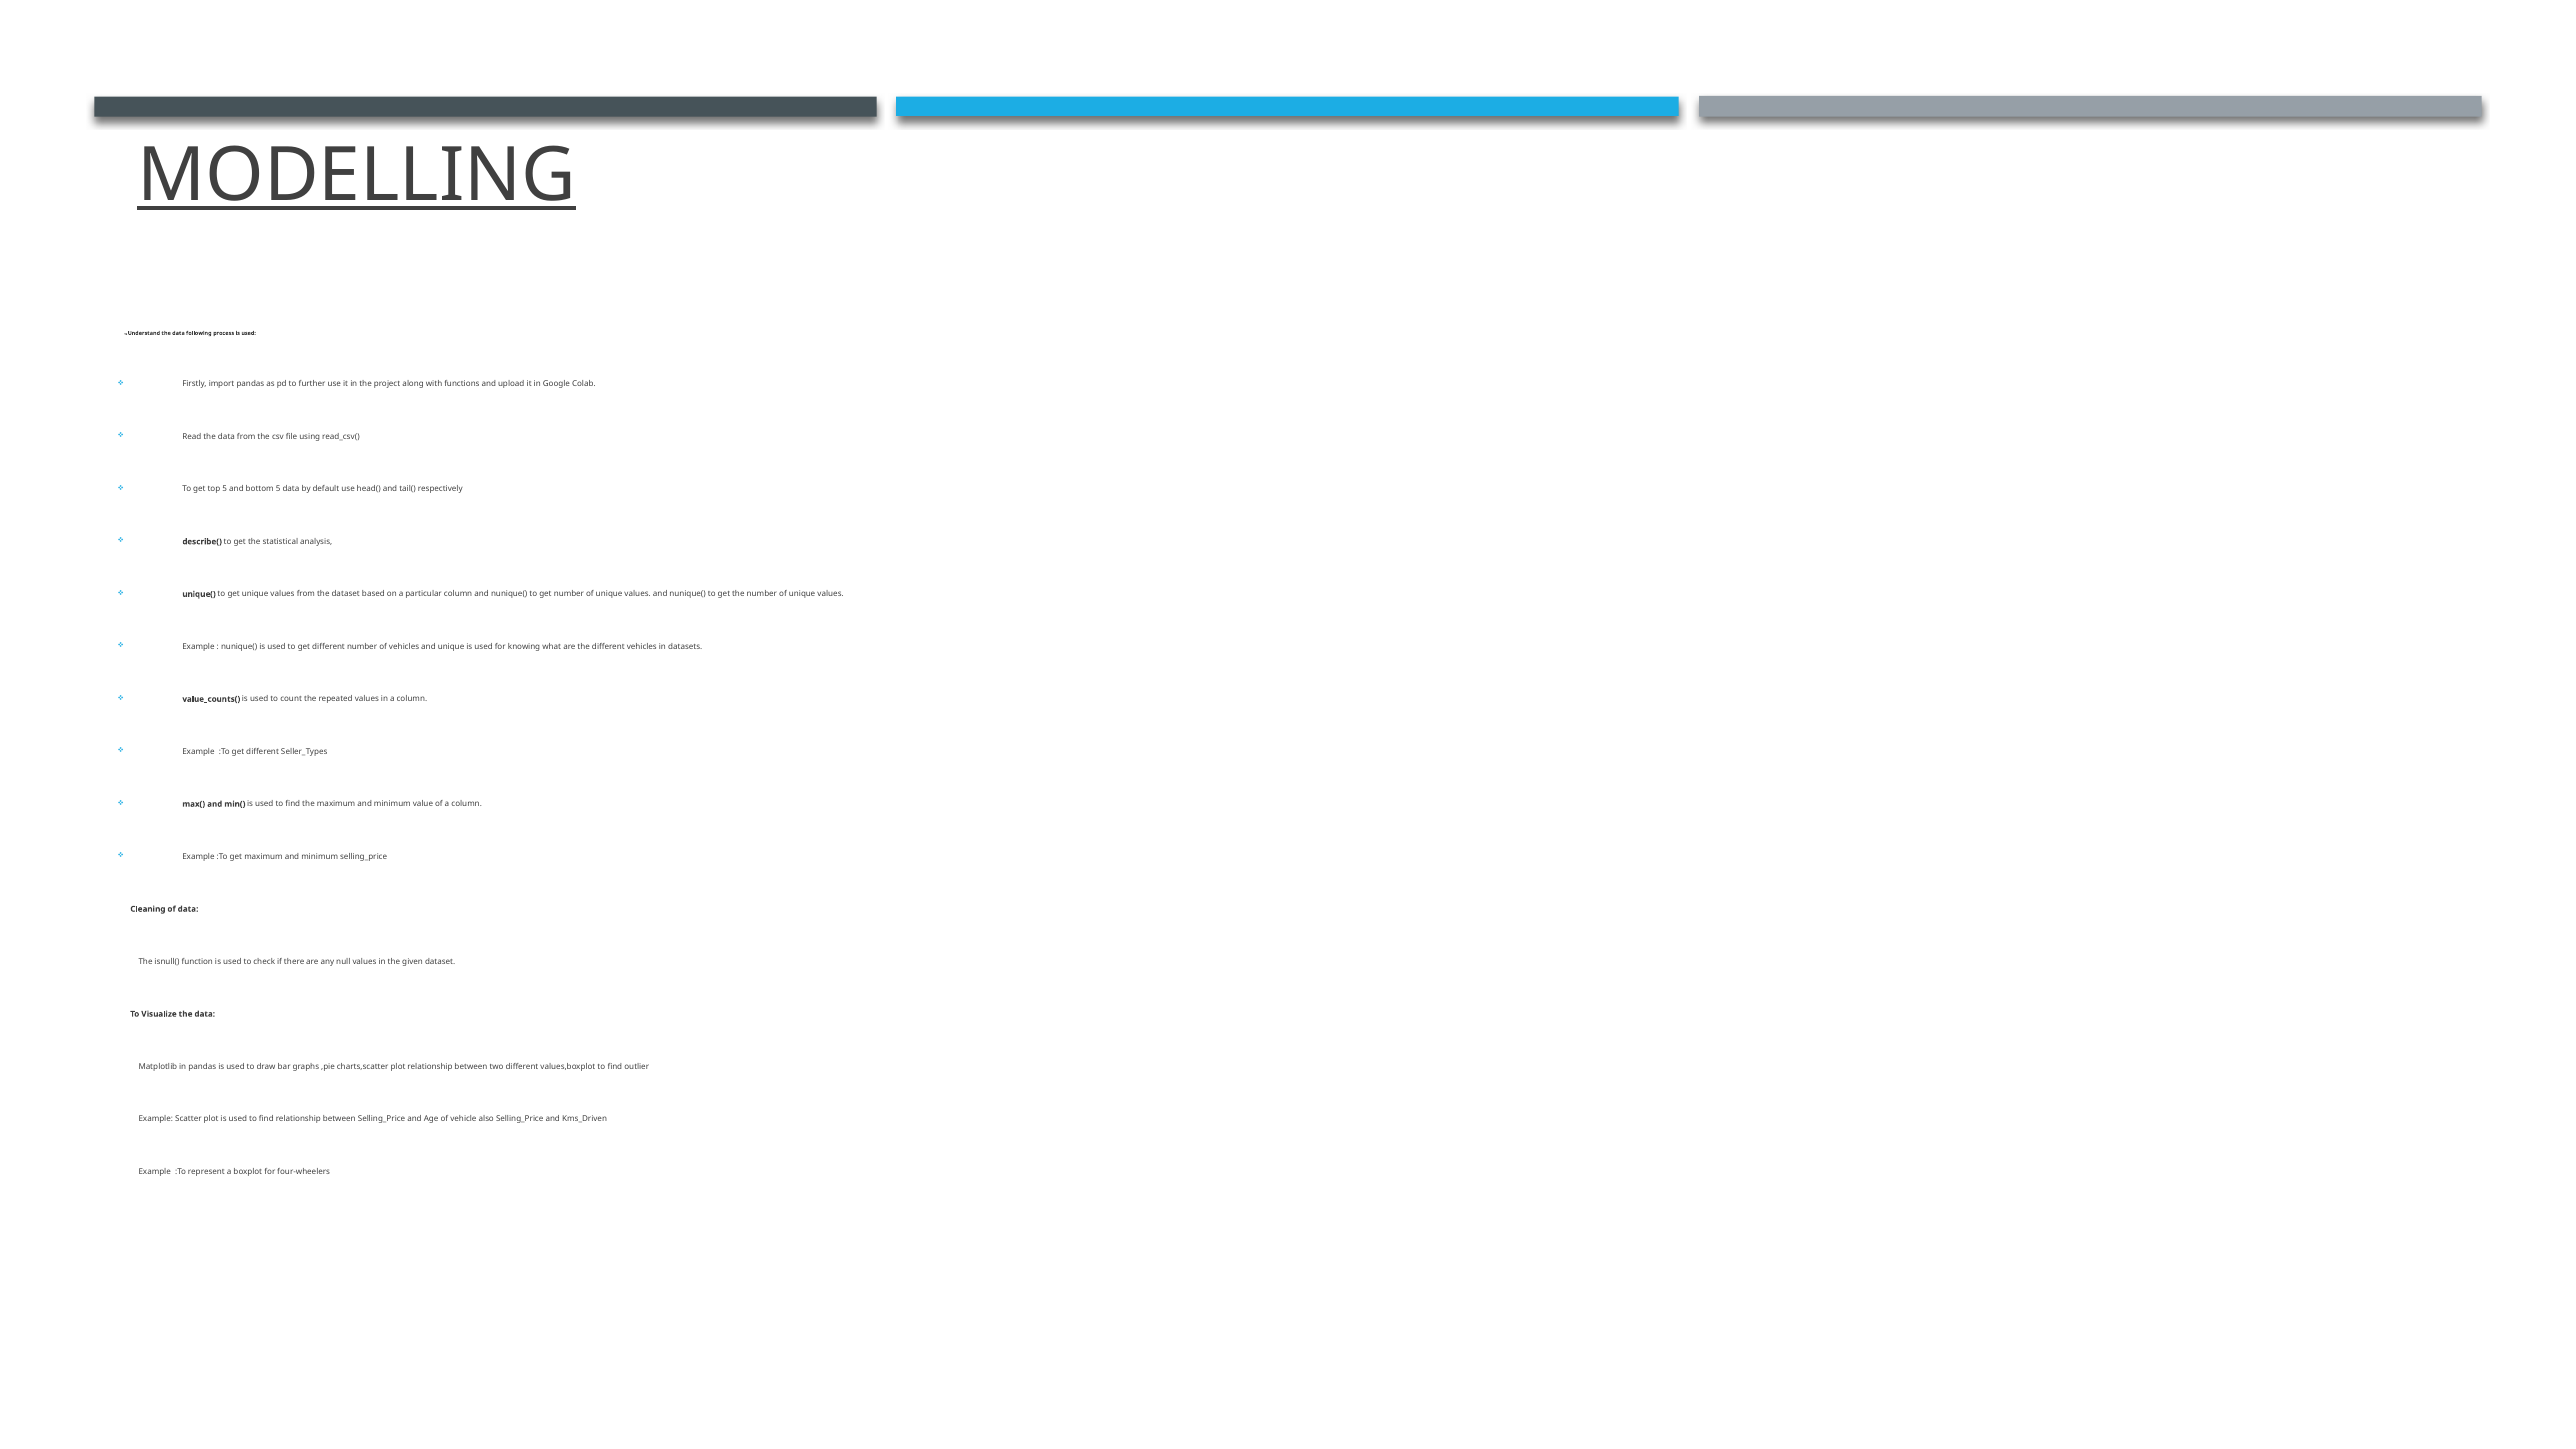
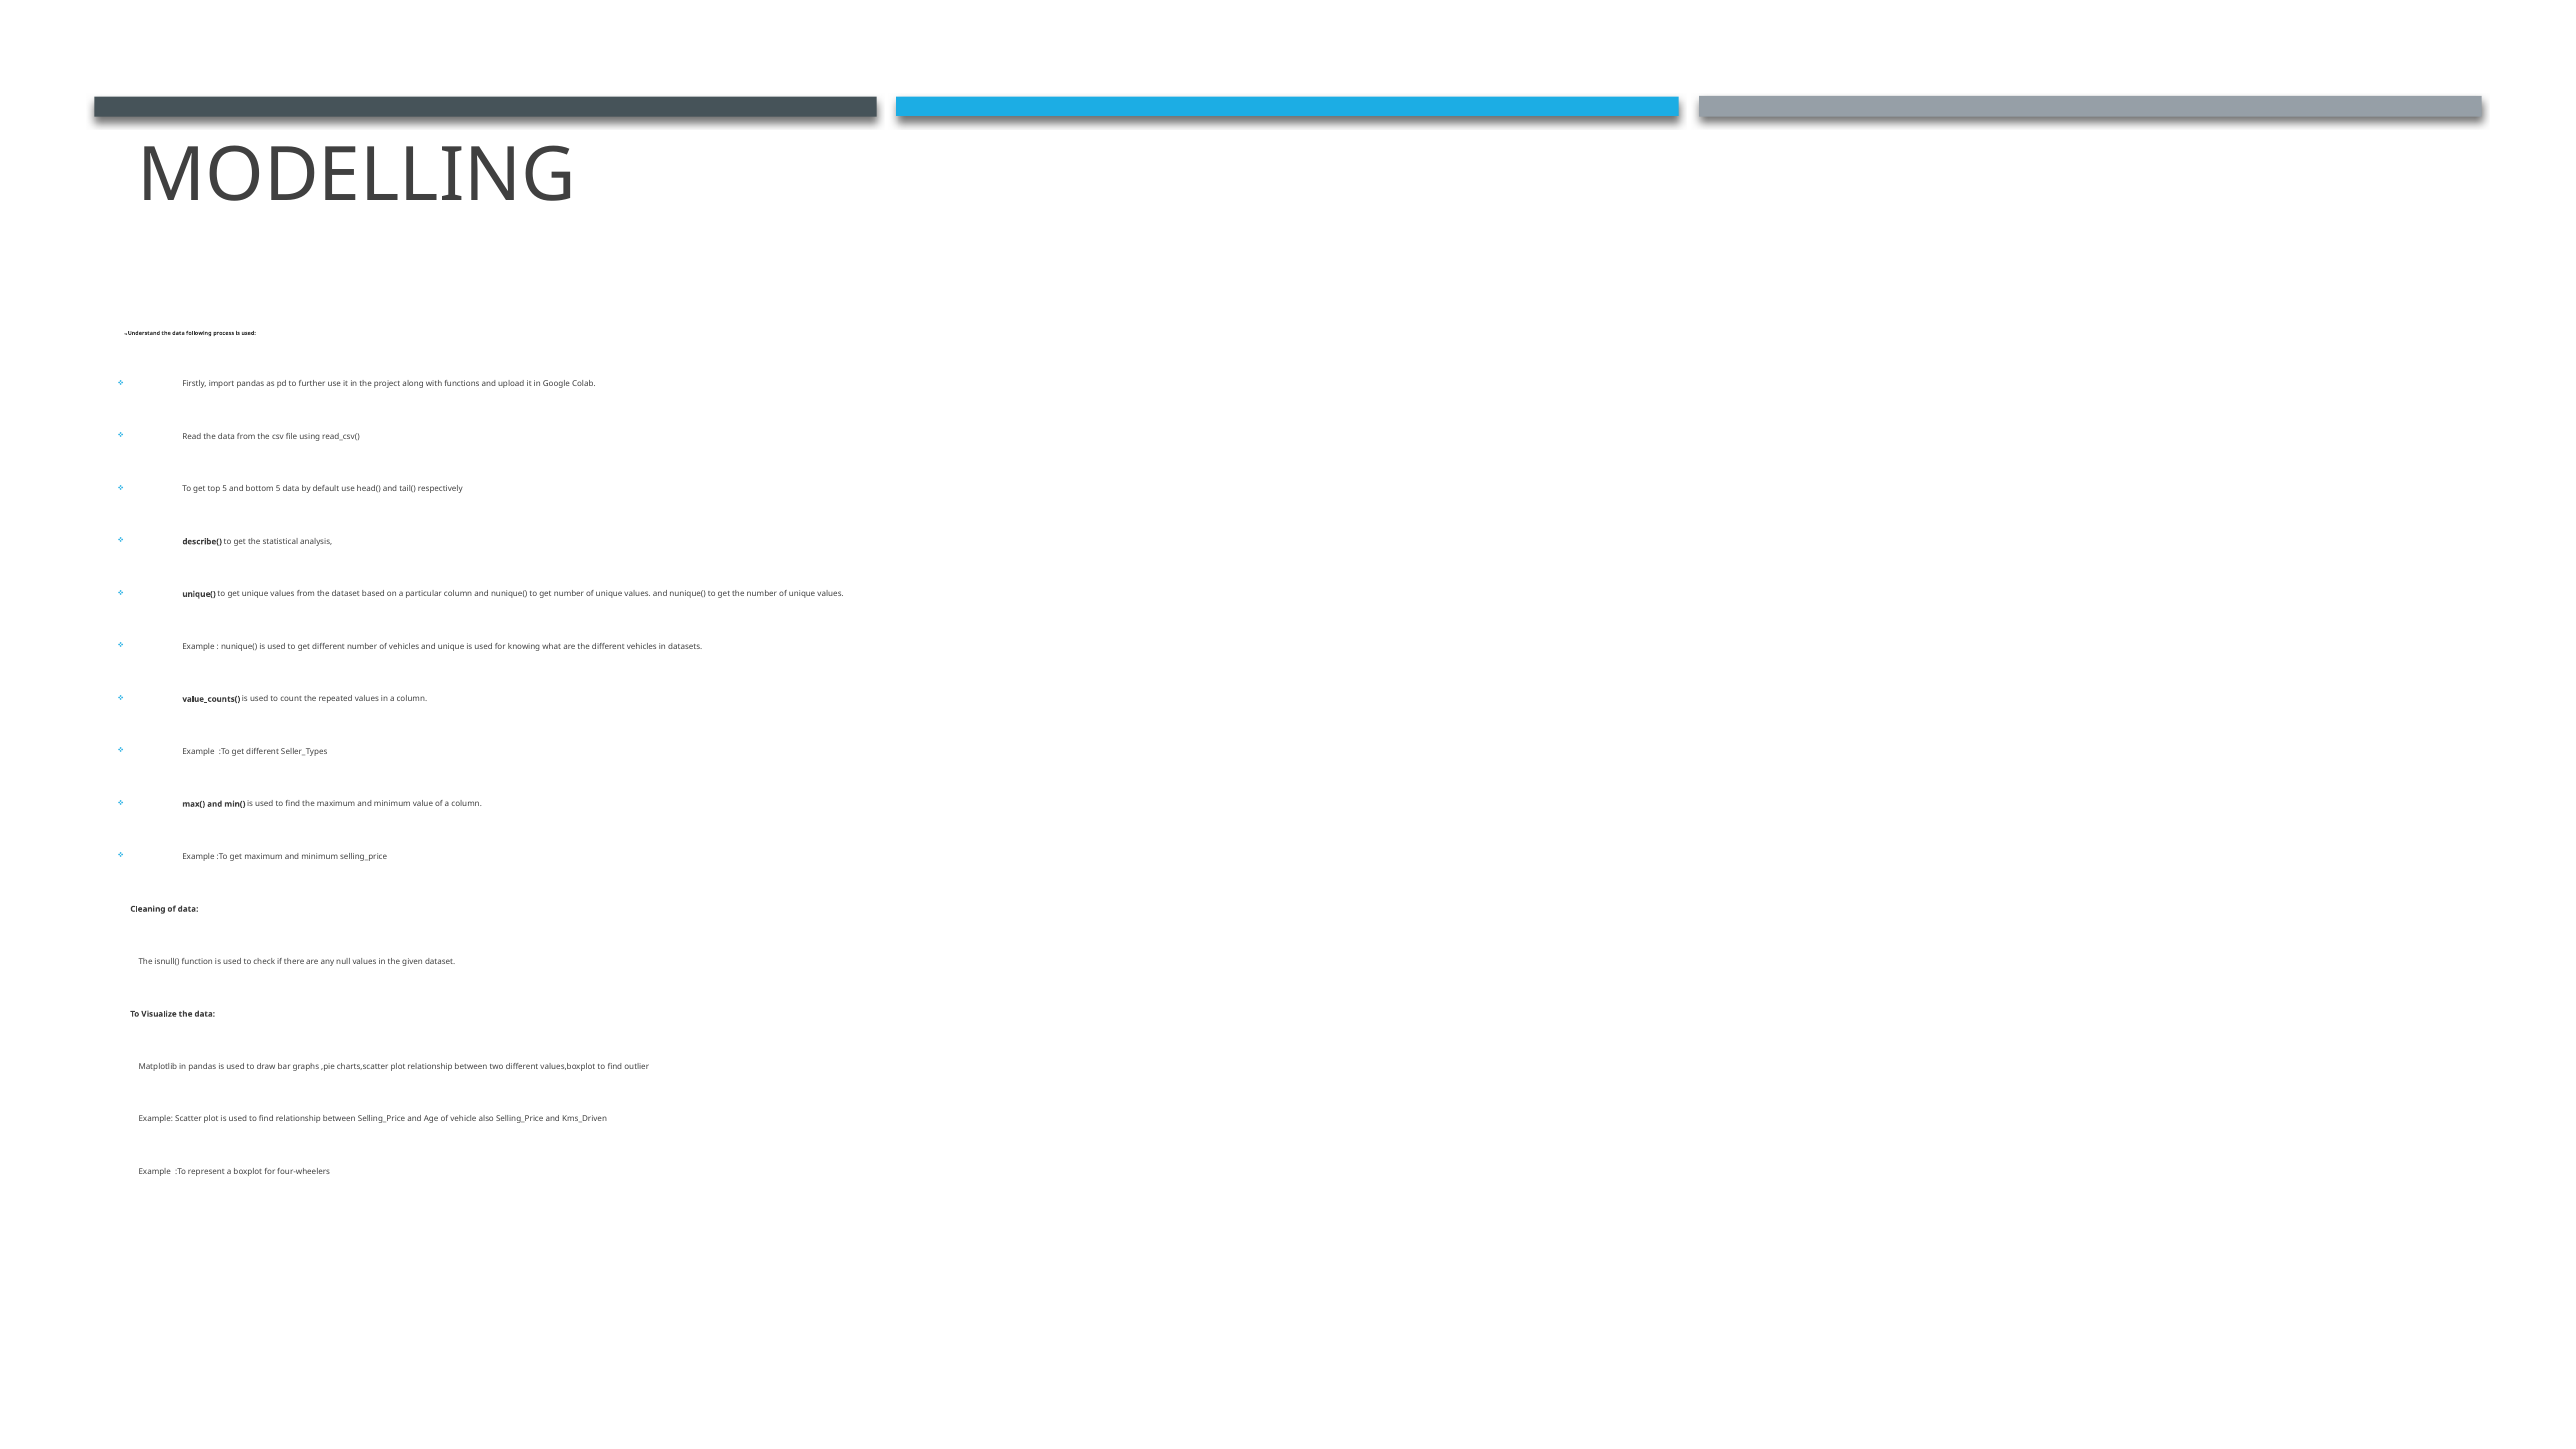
MODELLING underline: present -> none
